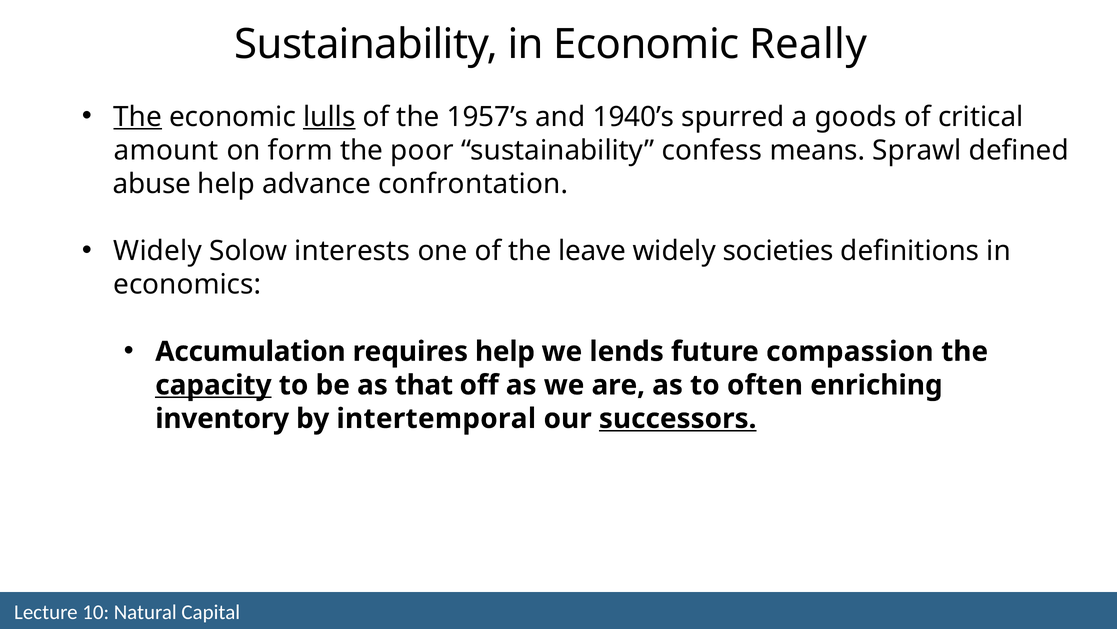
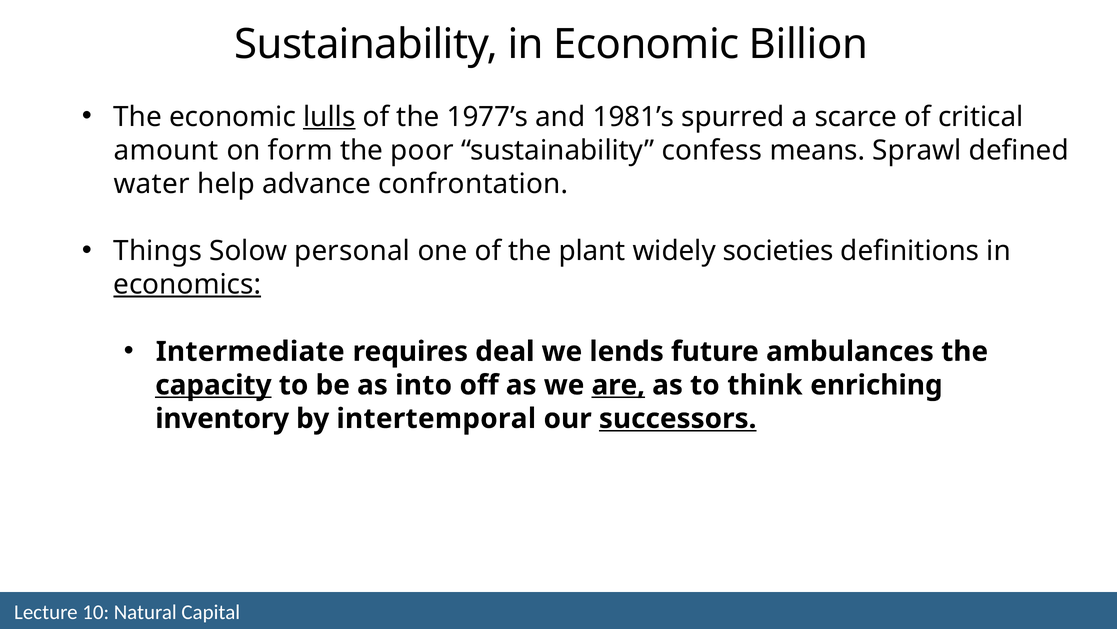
Really: Really -> Billion
The at (138, 117) underline: present -> none
1957’s: 1957’s -> 1977’s
1940’s: 1940’s -> 1981’s
goods: goods -> scarce
abuse: abuse -> water
Widely at (158, 251): Widely -> Things
interests: interests -> personal
leave: leave -> plant
economics underline: none -> present
Accumulation: Accumulation -> Intermediate
requires help: help -> deal
compassion: compassion -> ambulances
that: that -> into
are underline: none -> present
often: often -> think
